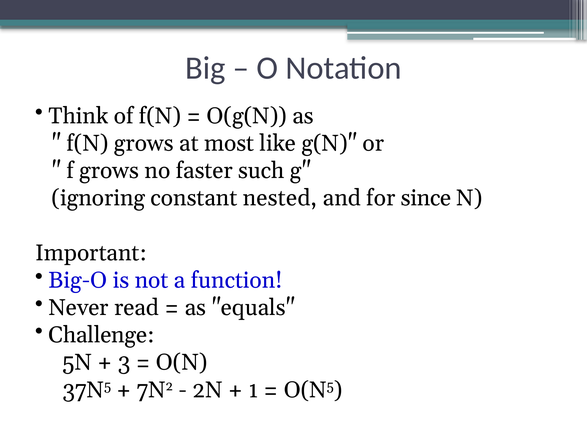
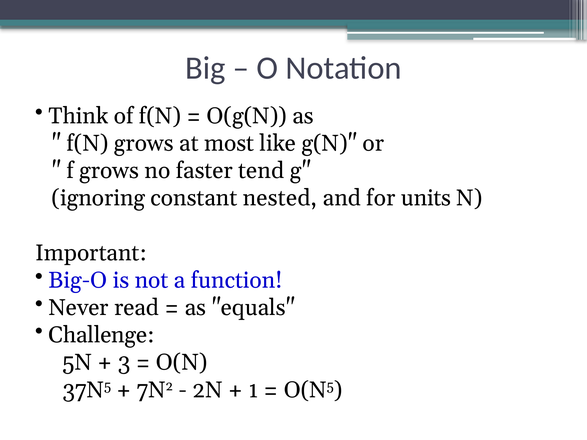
such: such -> tend
since: since -> units
